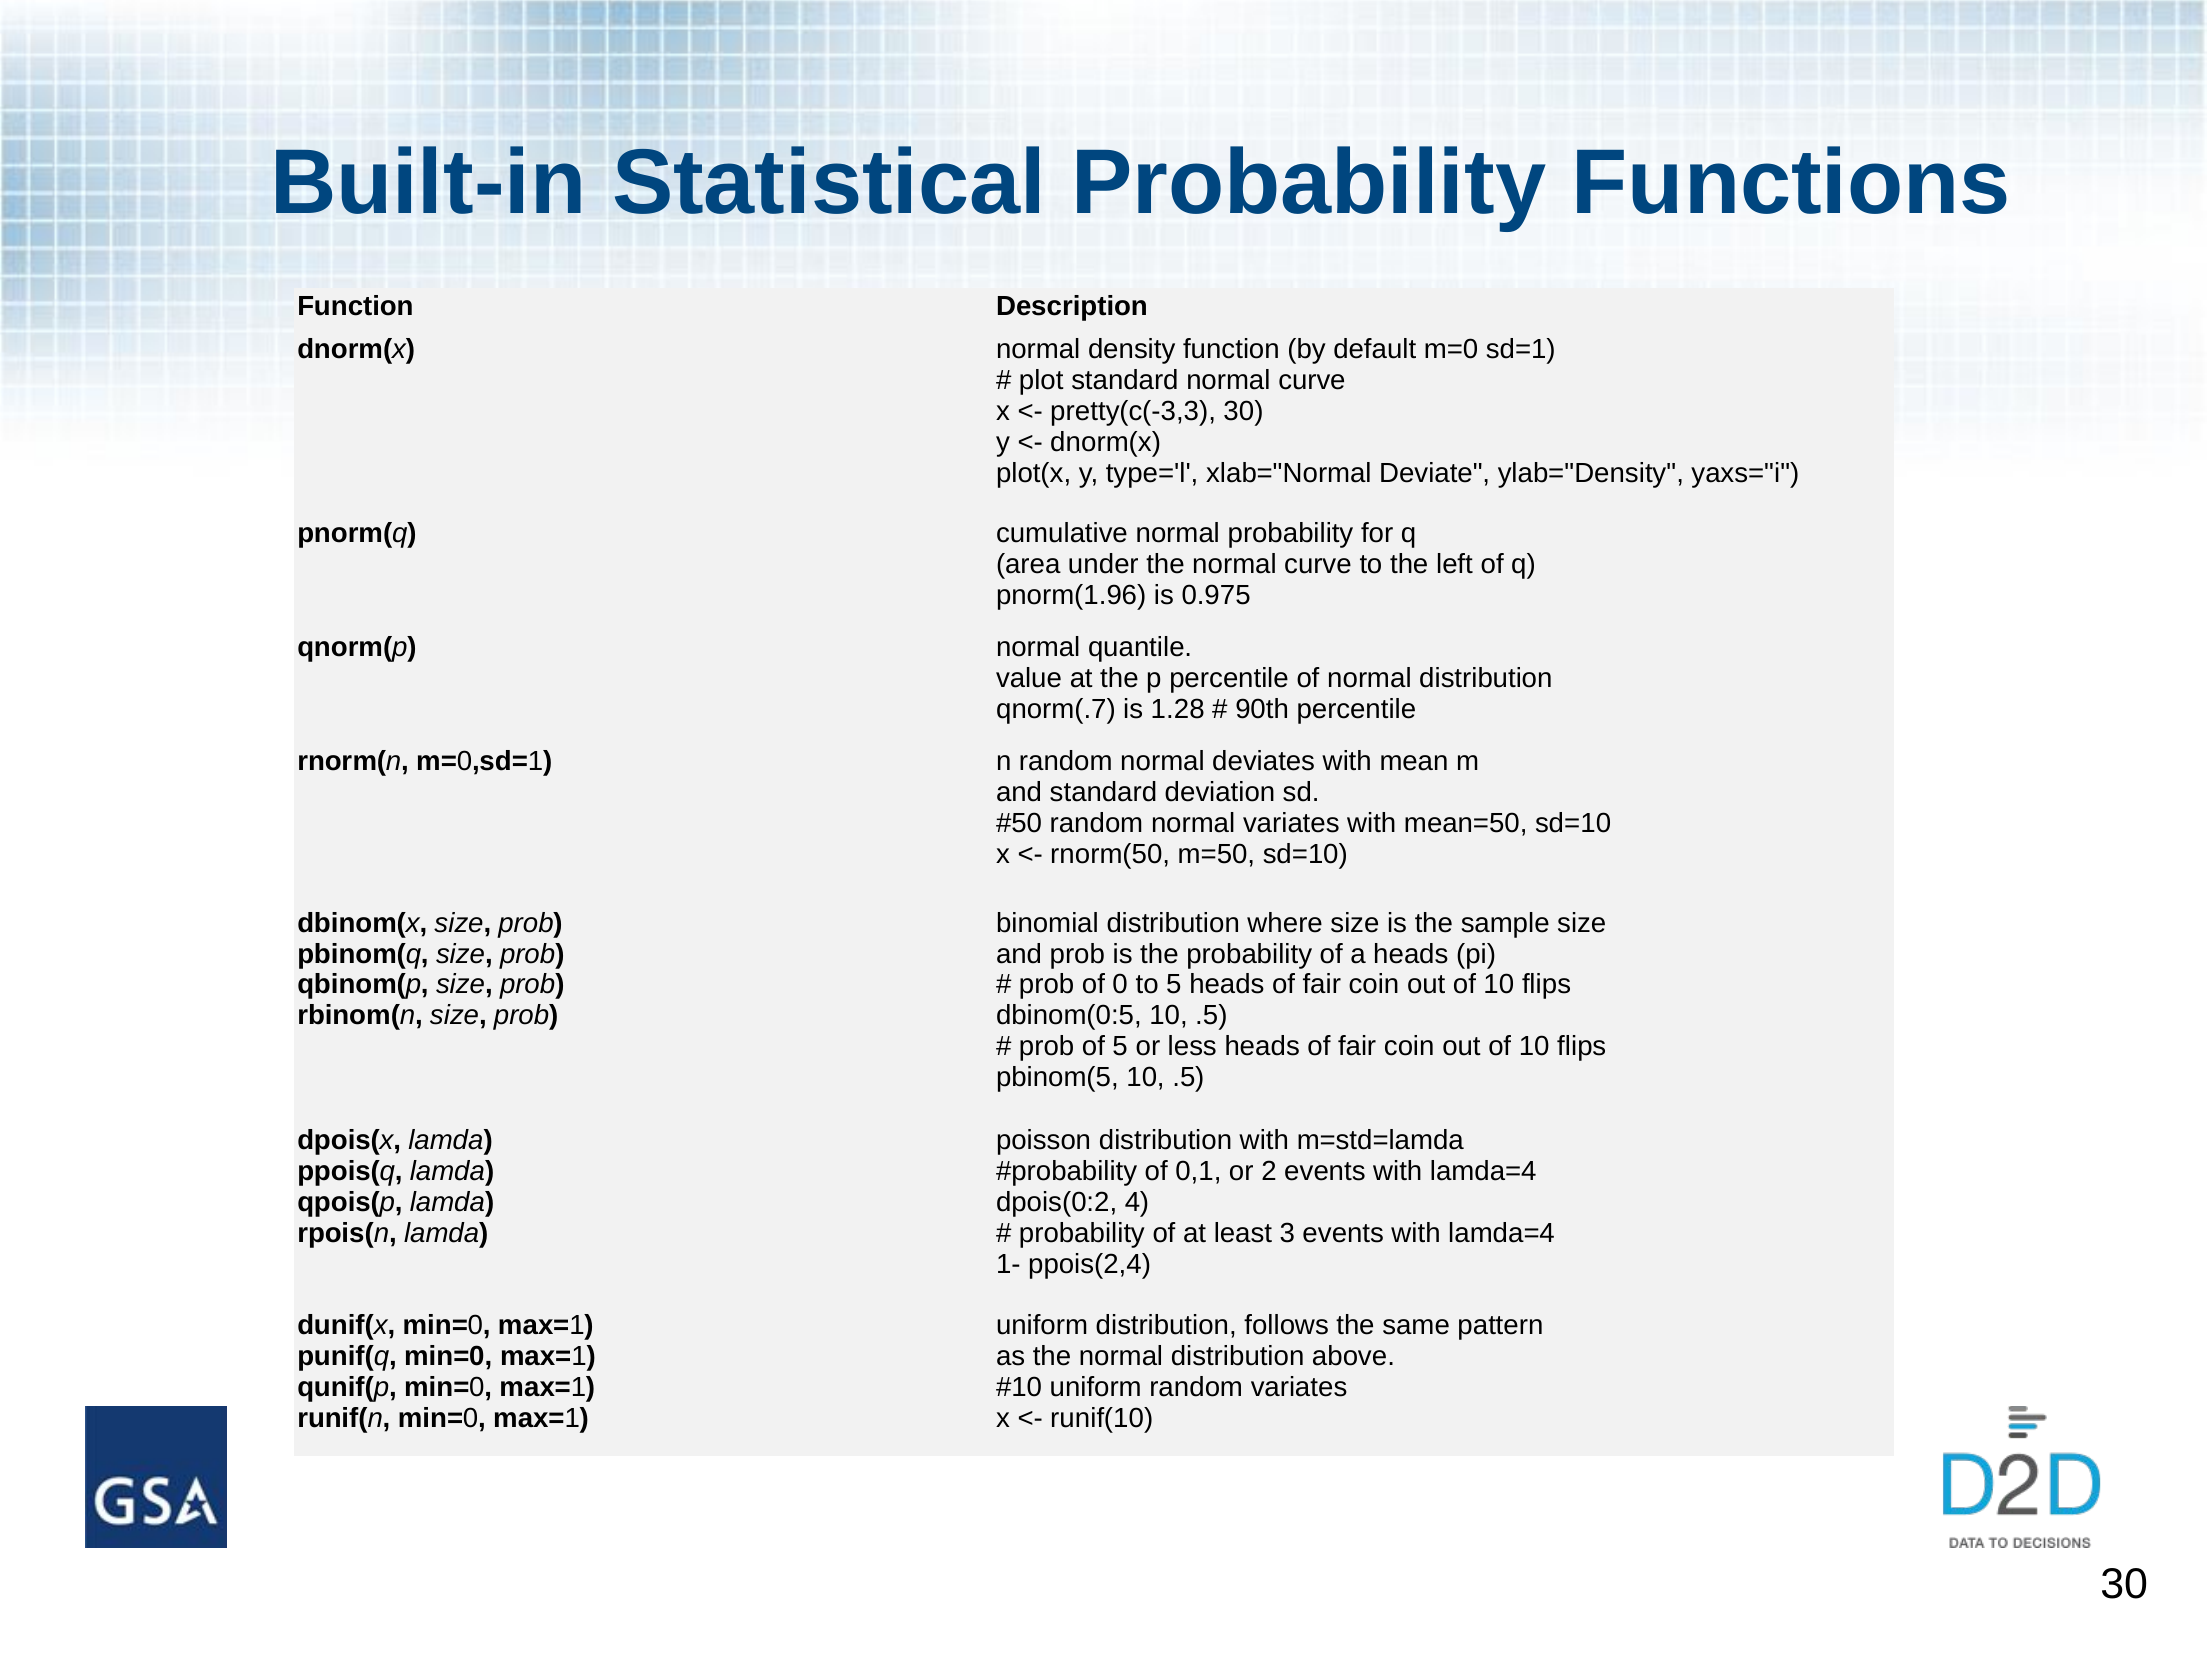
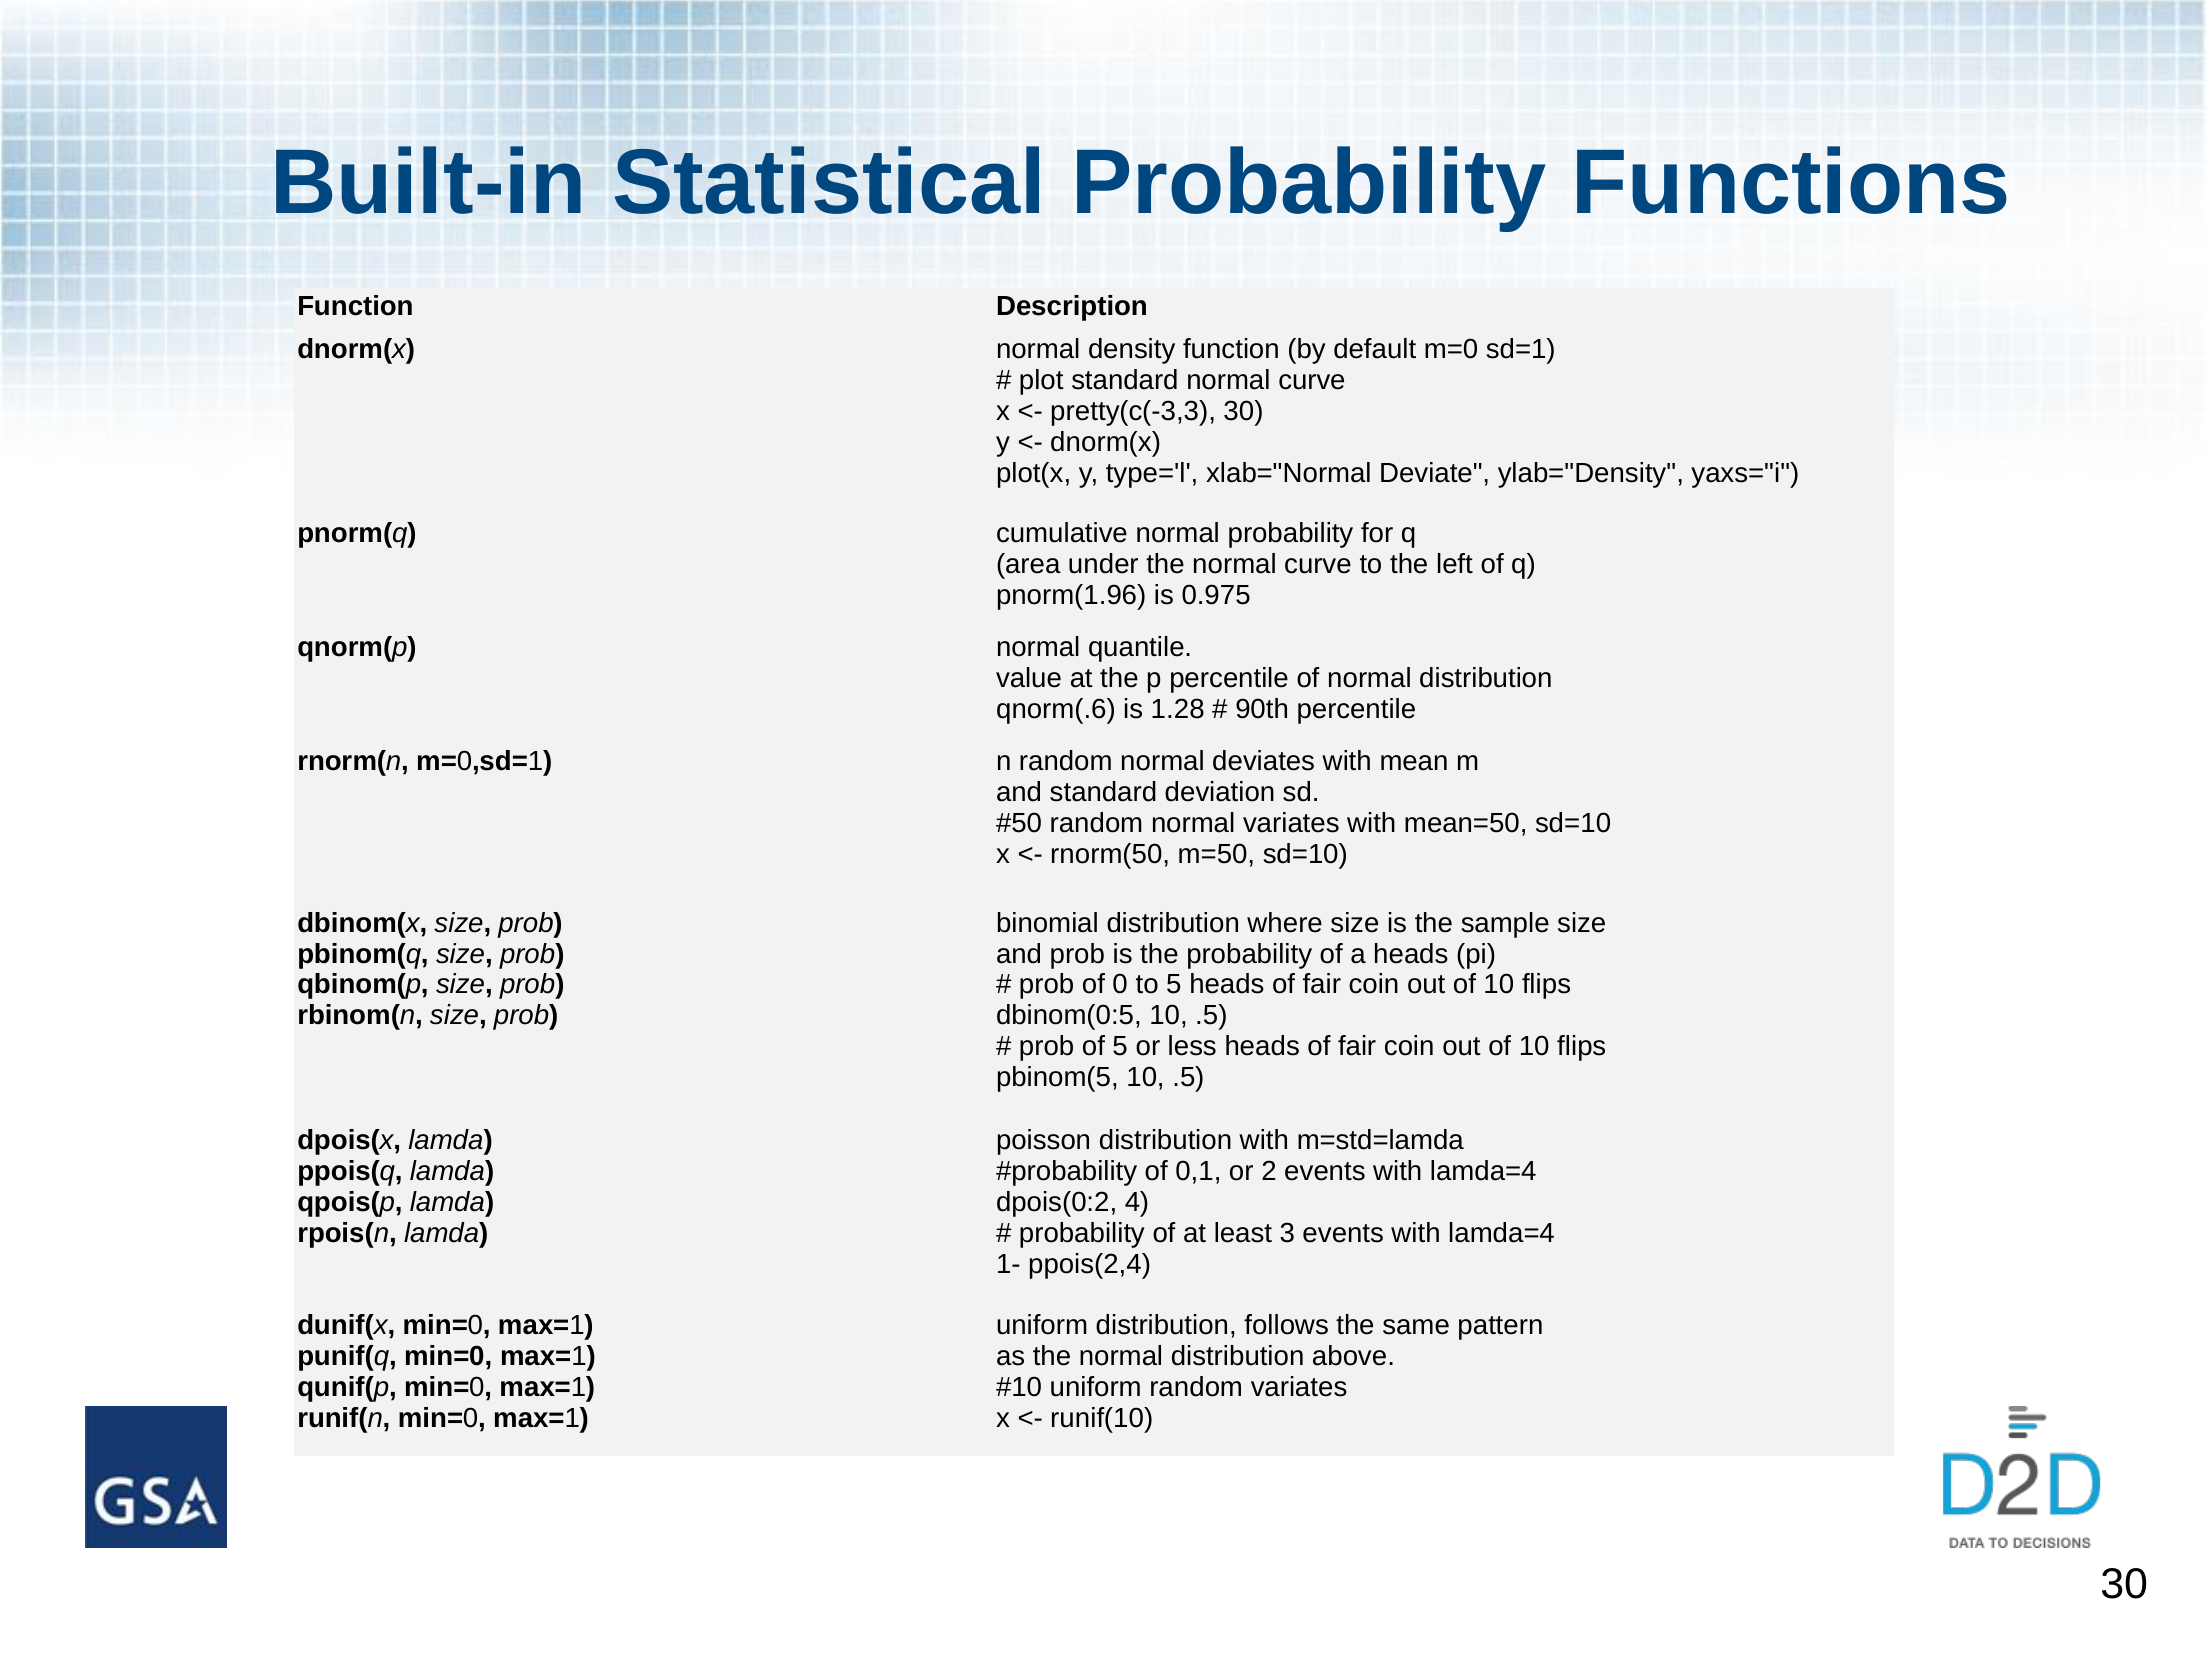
qnorm(.7: qnorm(.7 -> qnorm(.6
